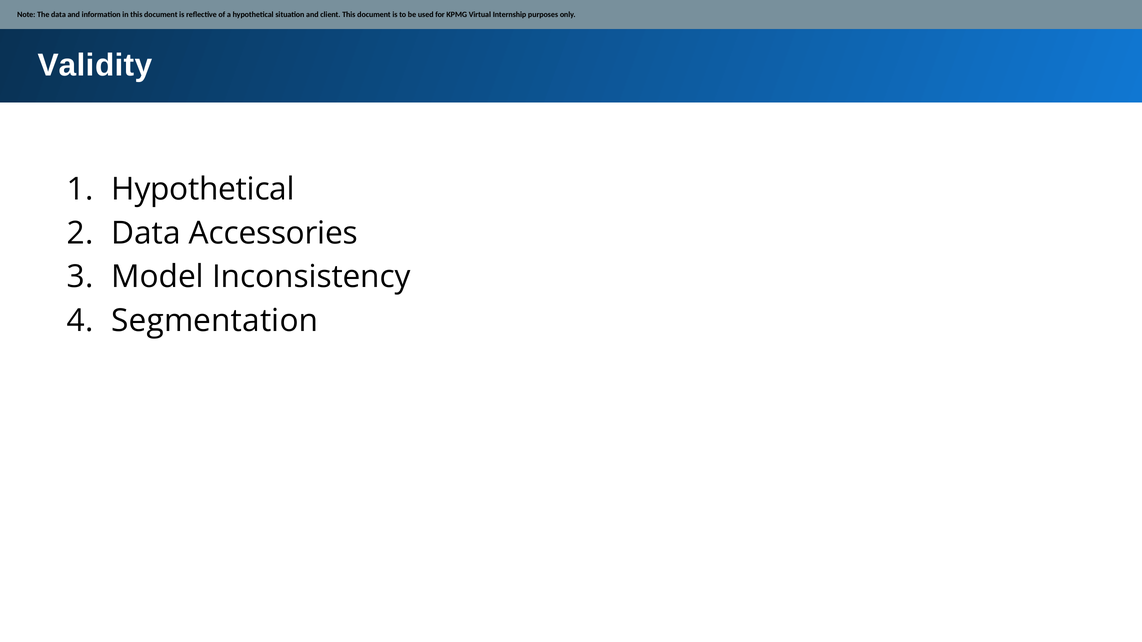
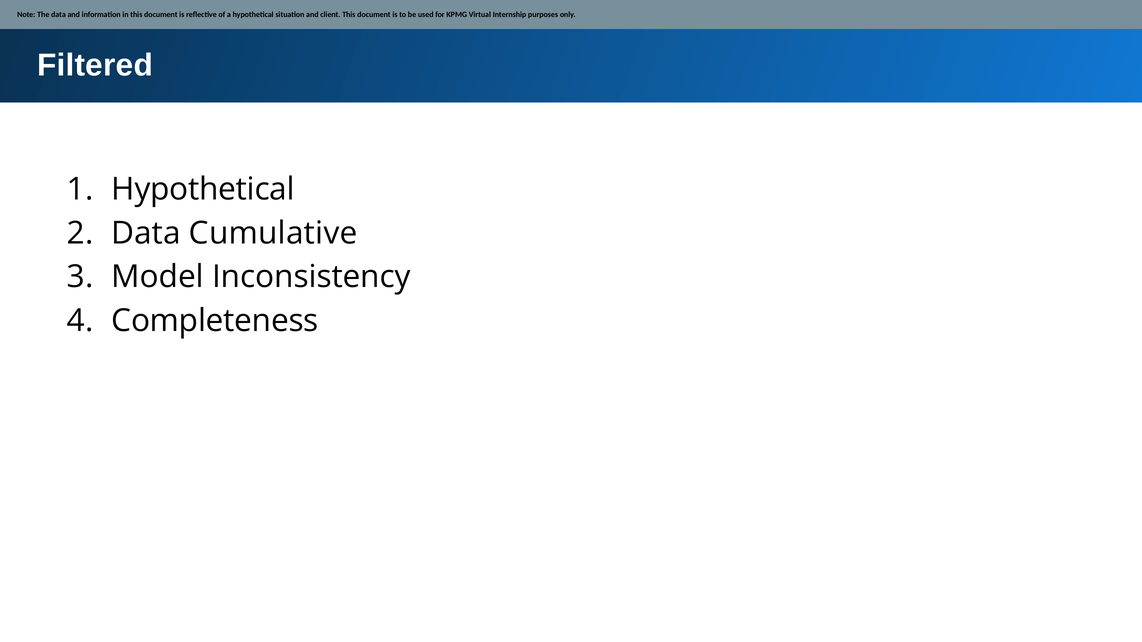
Validity: Validity -> Filtered
Accessories: Accessories -> Cumulative
Segmentation: Segmentation -> Completeness
